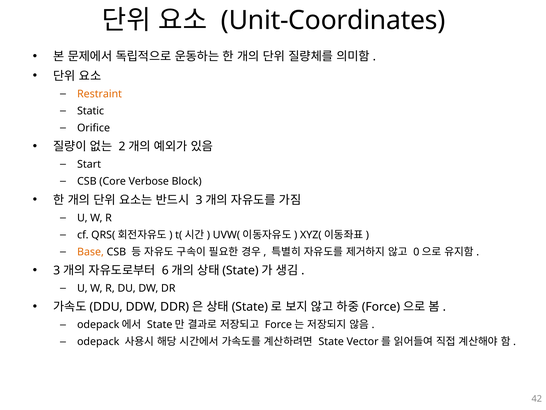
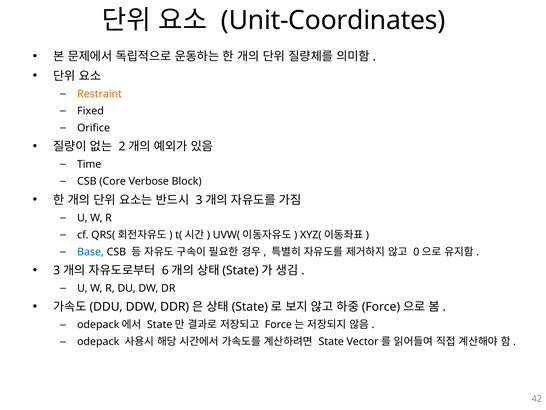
Static: Static -> Fixed
Start: Start -> Time
Base colour: orange -> blue
